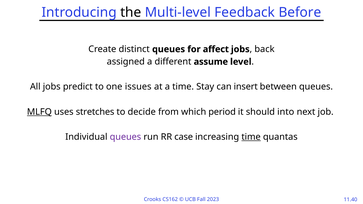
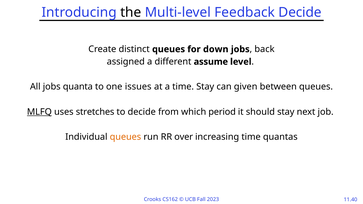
Feedback Before: Before -> Decide
affect: affect -> down
predict: predict -> quanta
insert: insert -> given
should into: into -> stay
queues at (125, 137) colour: purple -> orange
case: case -> over
time at (251, 137) underline: present -> none
